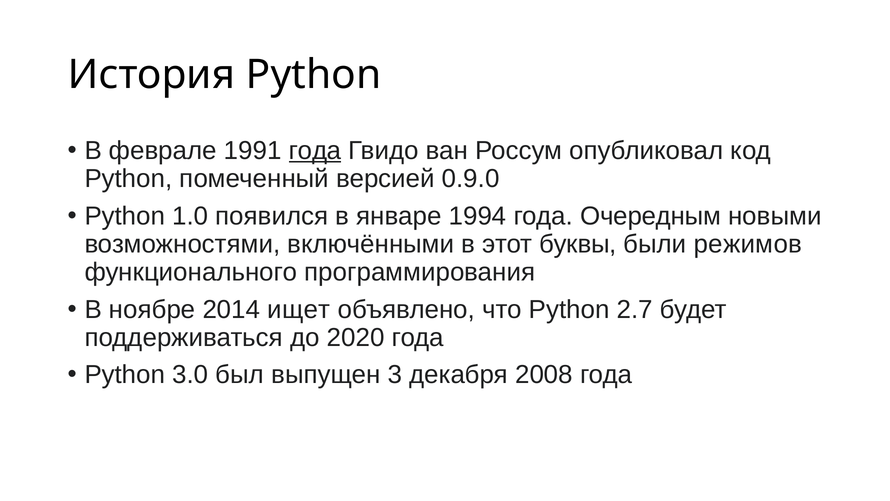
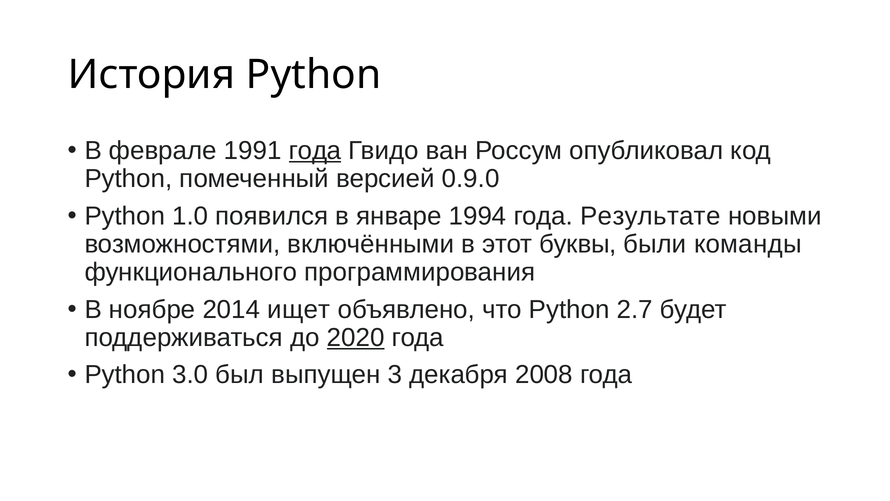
Очередным: Очередным -> Результате
режимов: режимов -> команды
2020 underline: none -> present
